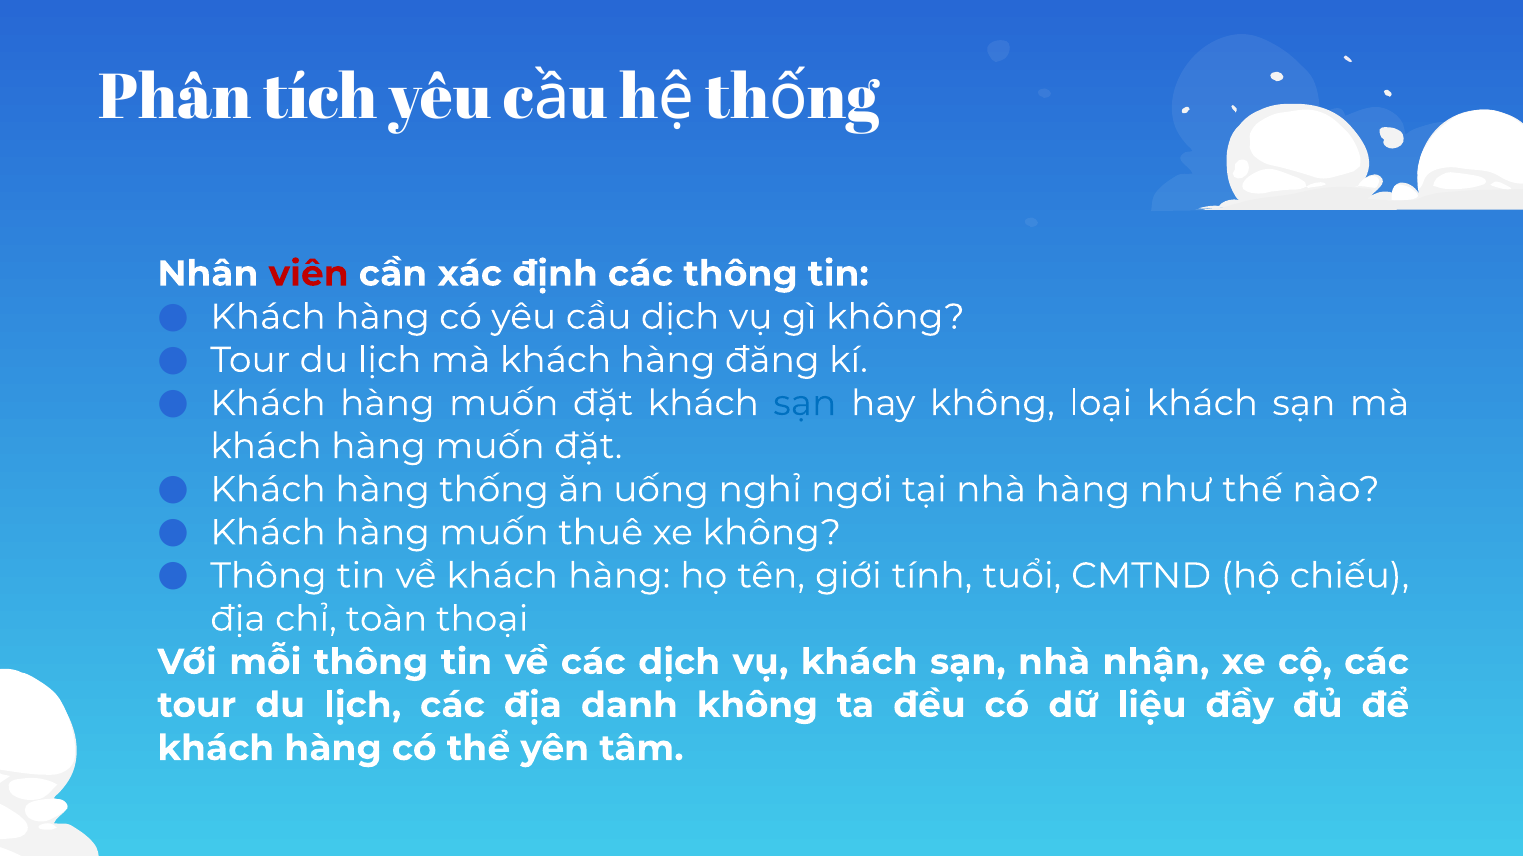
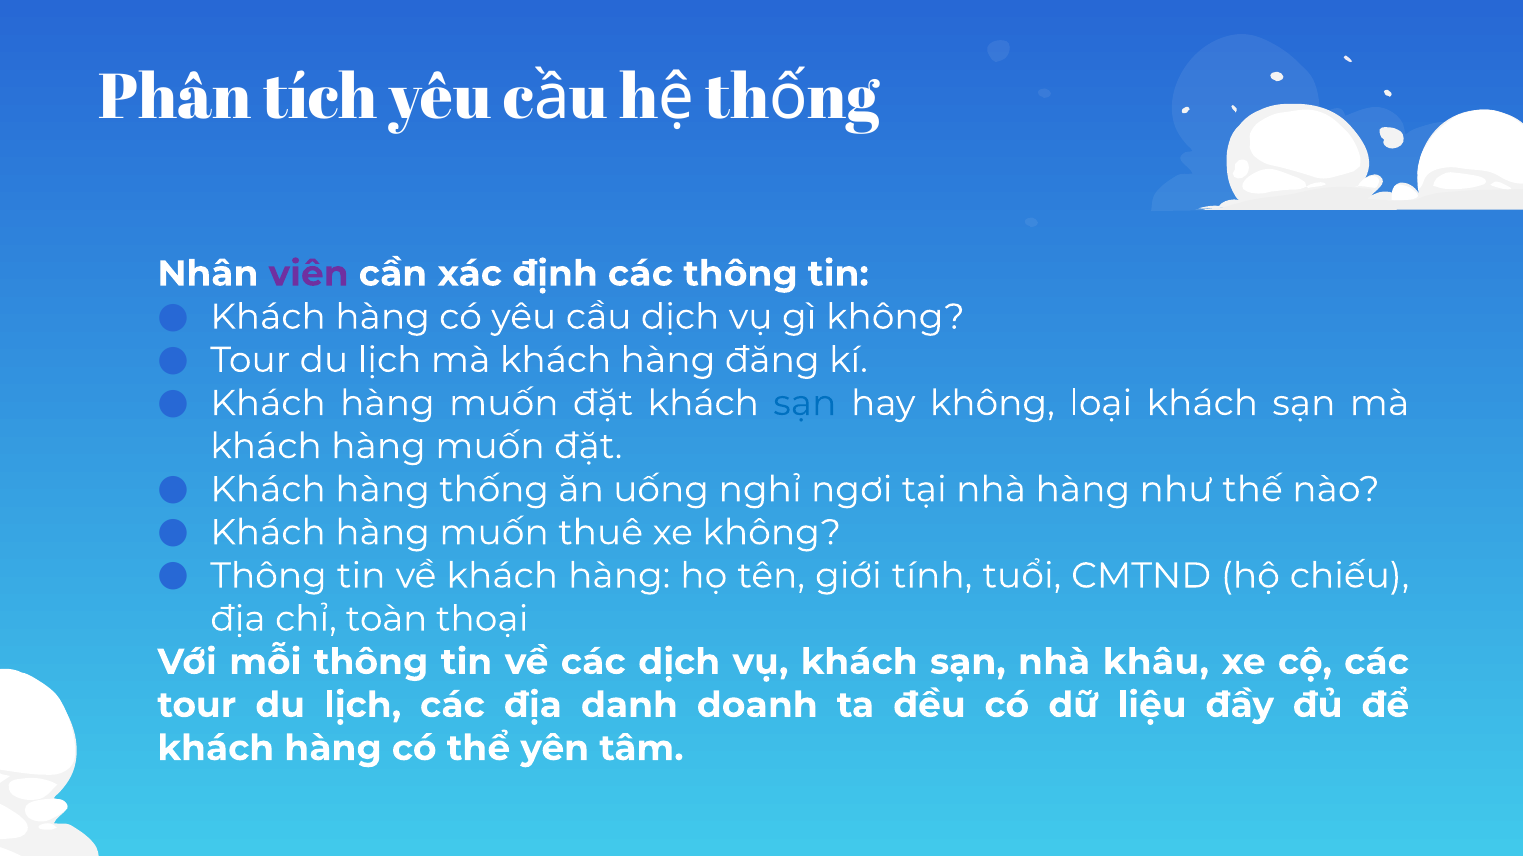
viên colour: red -> purple
nhận: nhận -> khâu
danh không: không -> doanh
